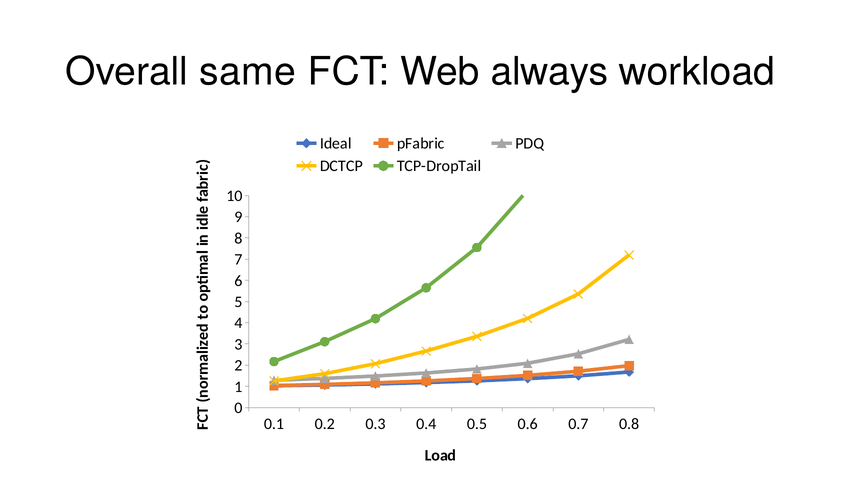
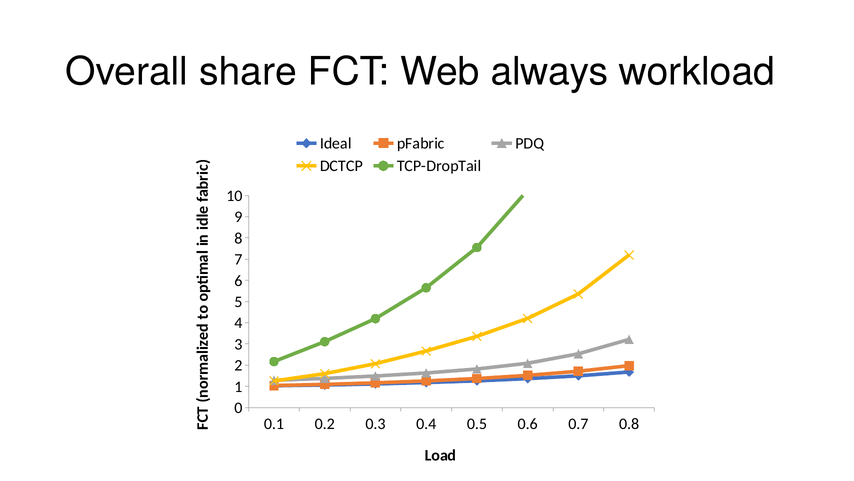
same: same -> share
